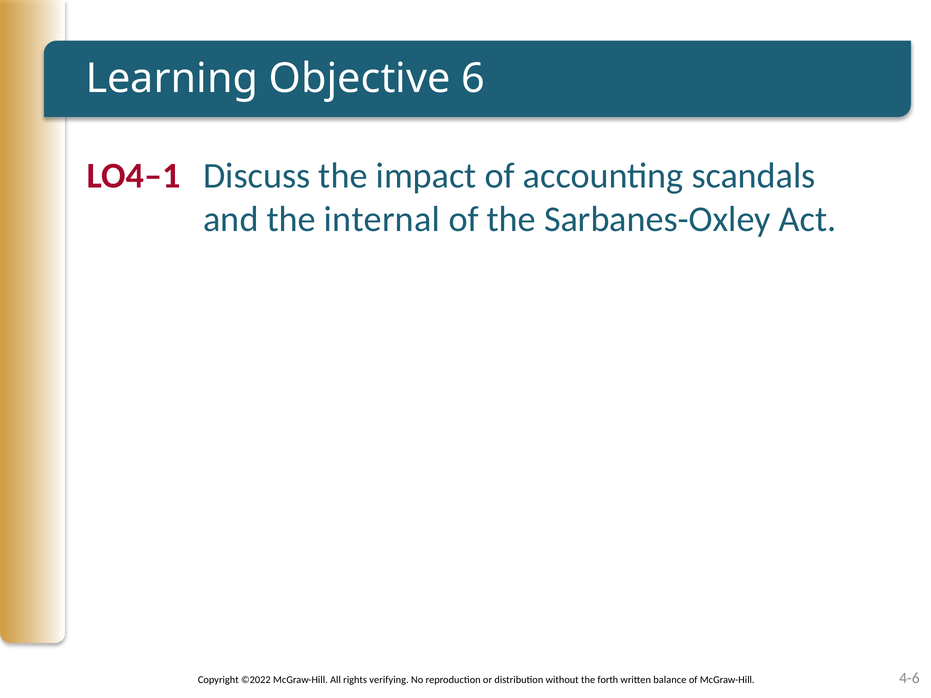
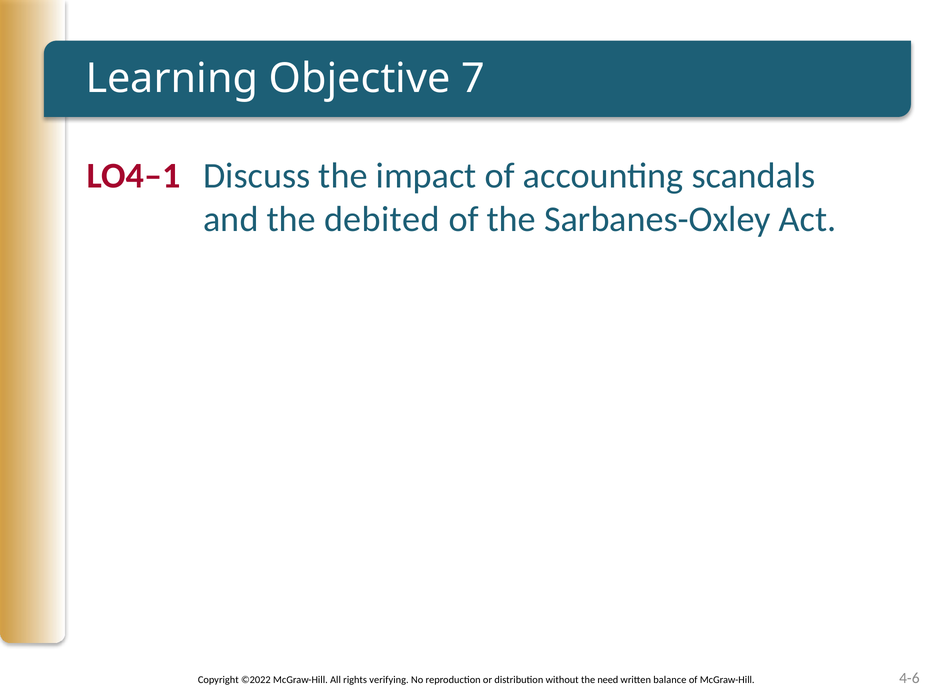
6: 6 -> 7
internal: internal -> debited
forth: forth -> need
